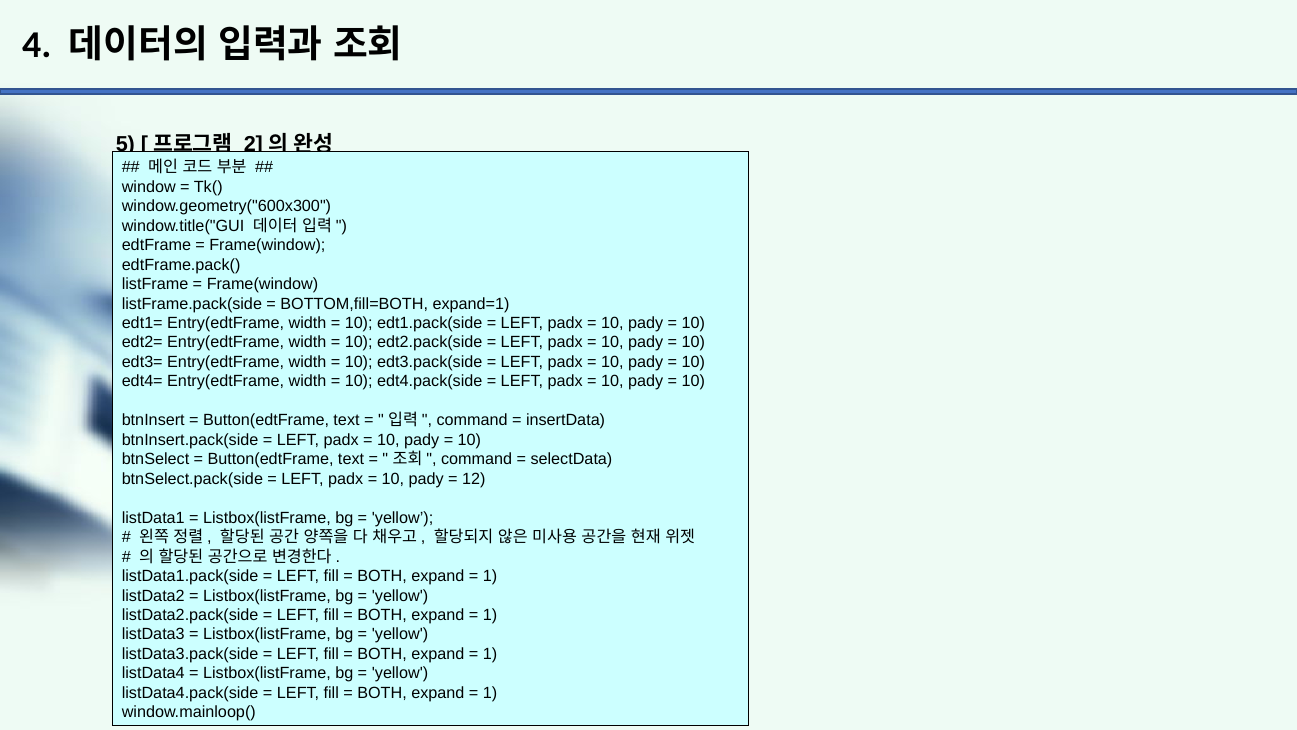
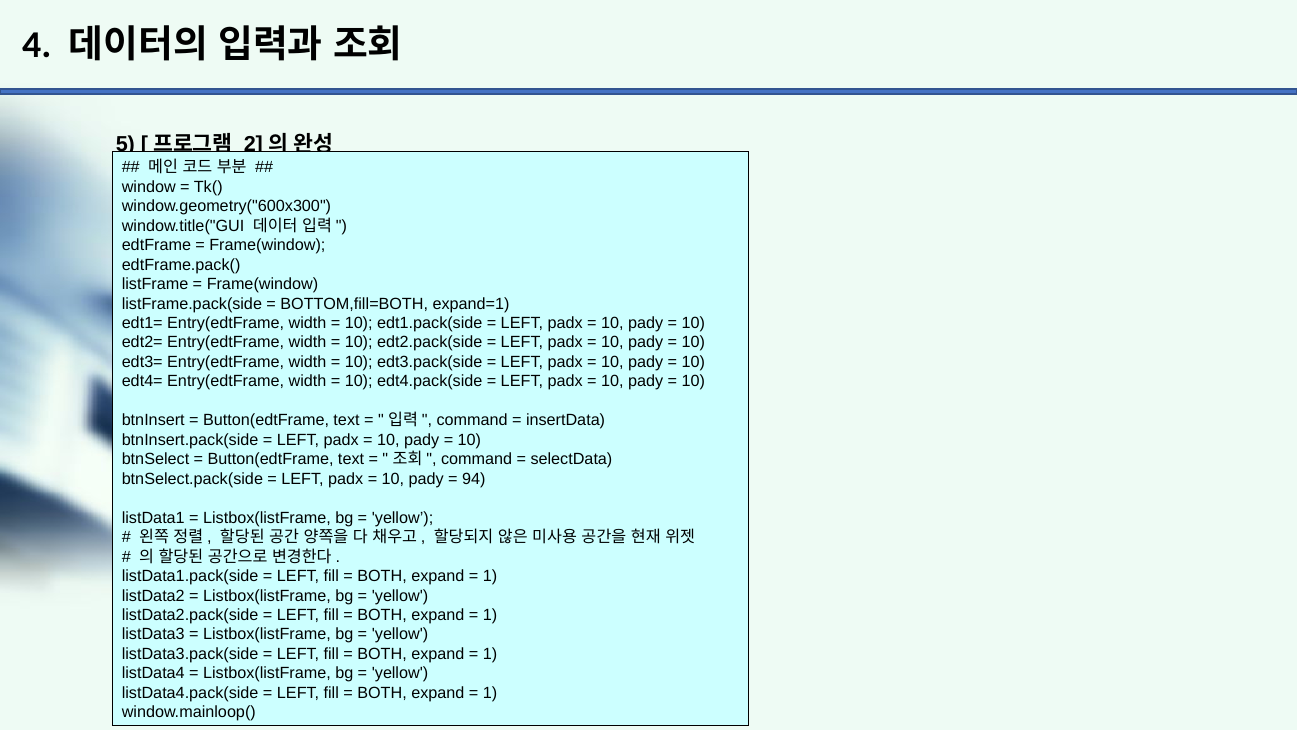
12: 12 -> 94
